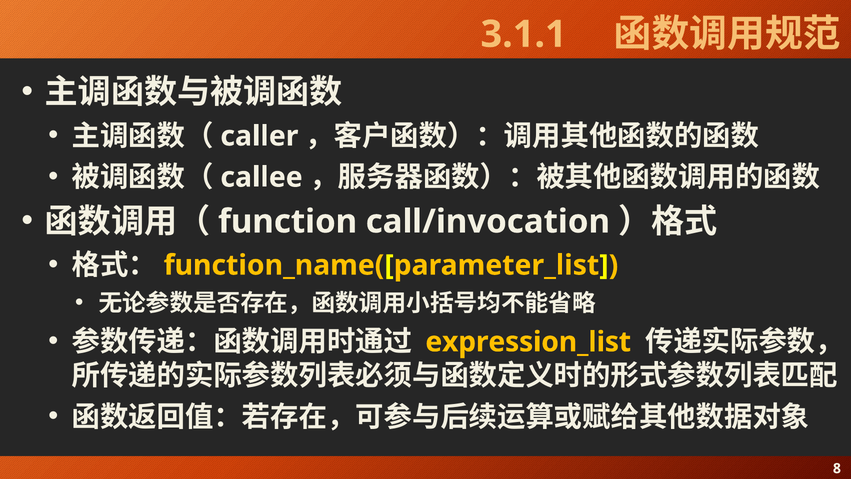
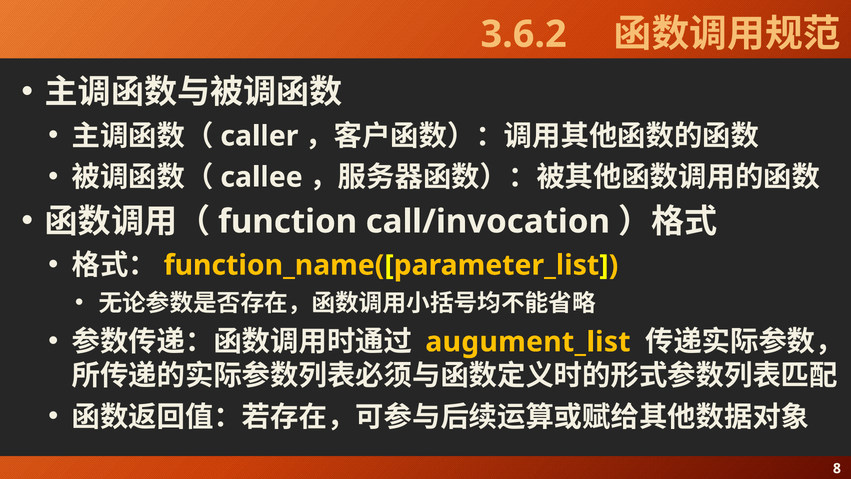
3.1.1: 3.1.1 -> 3.6.2
expression_list: expression_list -> augument_list
